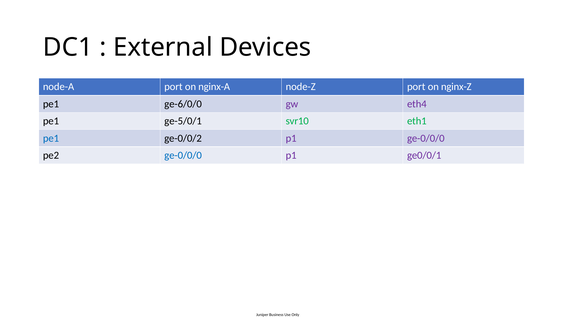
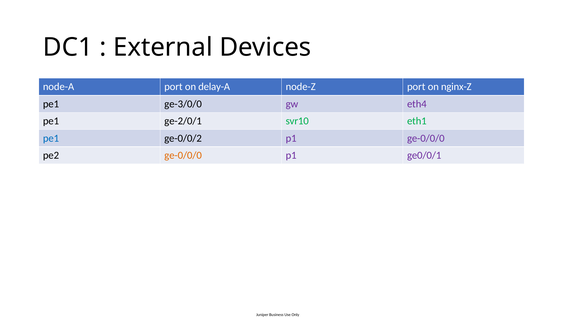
nginx-A: nginx-A -> delay-A
ge-6/0/0: ge-6/0/0 -> ge-3/0/0
ge-5/0/1: ge-5/0/1 -> ge-2/0/1
ge-0/0/0 at (183, 155) colour: blue -> orange
